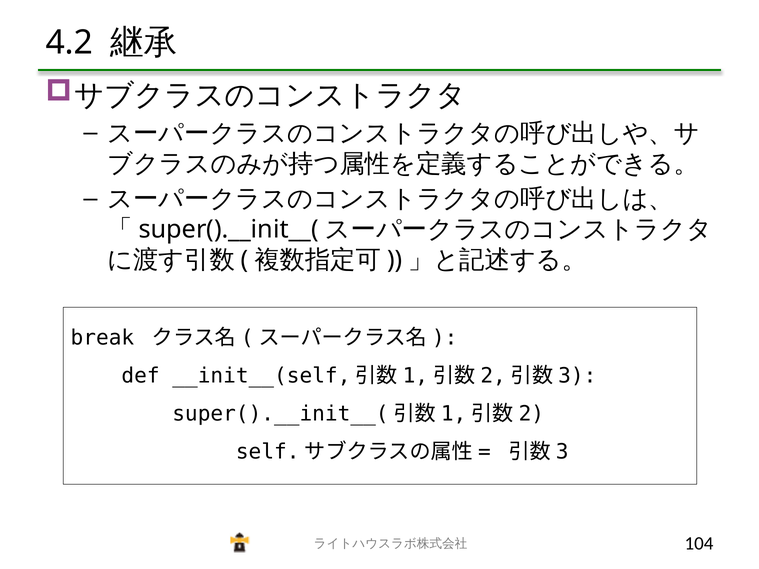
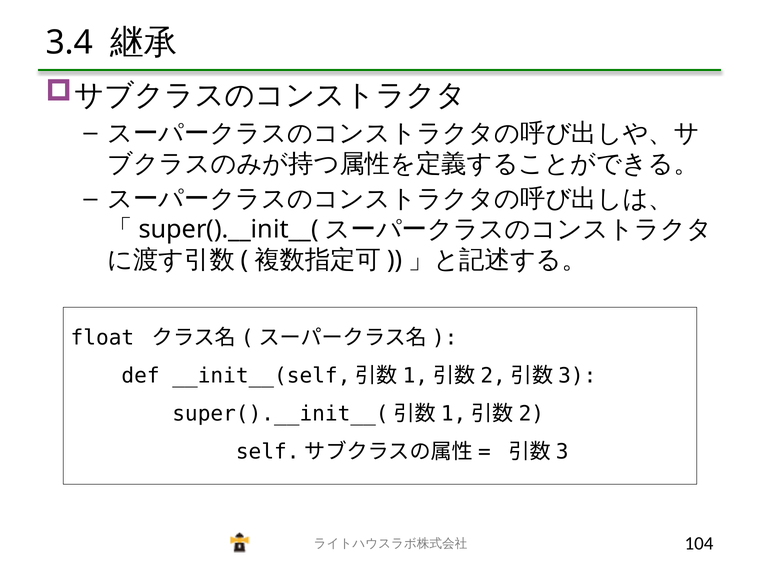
4.2: 4.2 -> 3.4
break: break -> float
